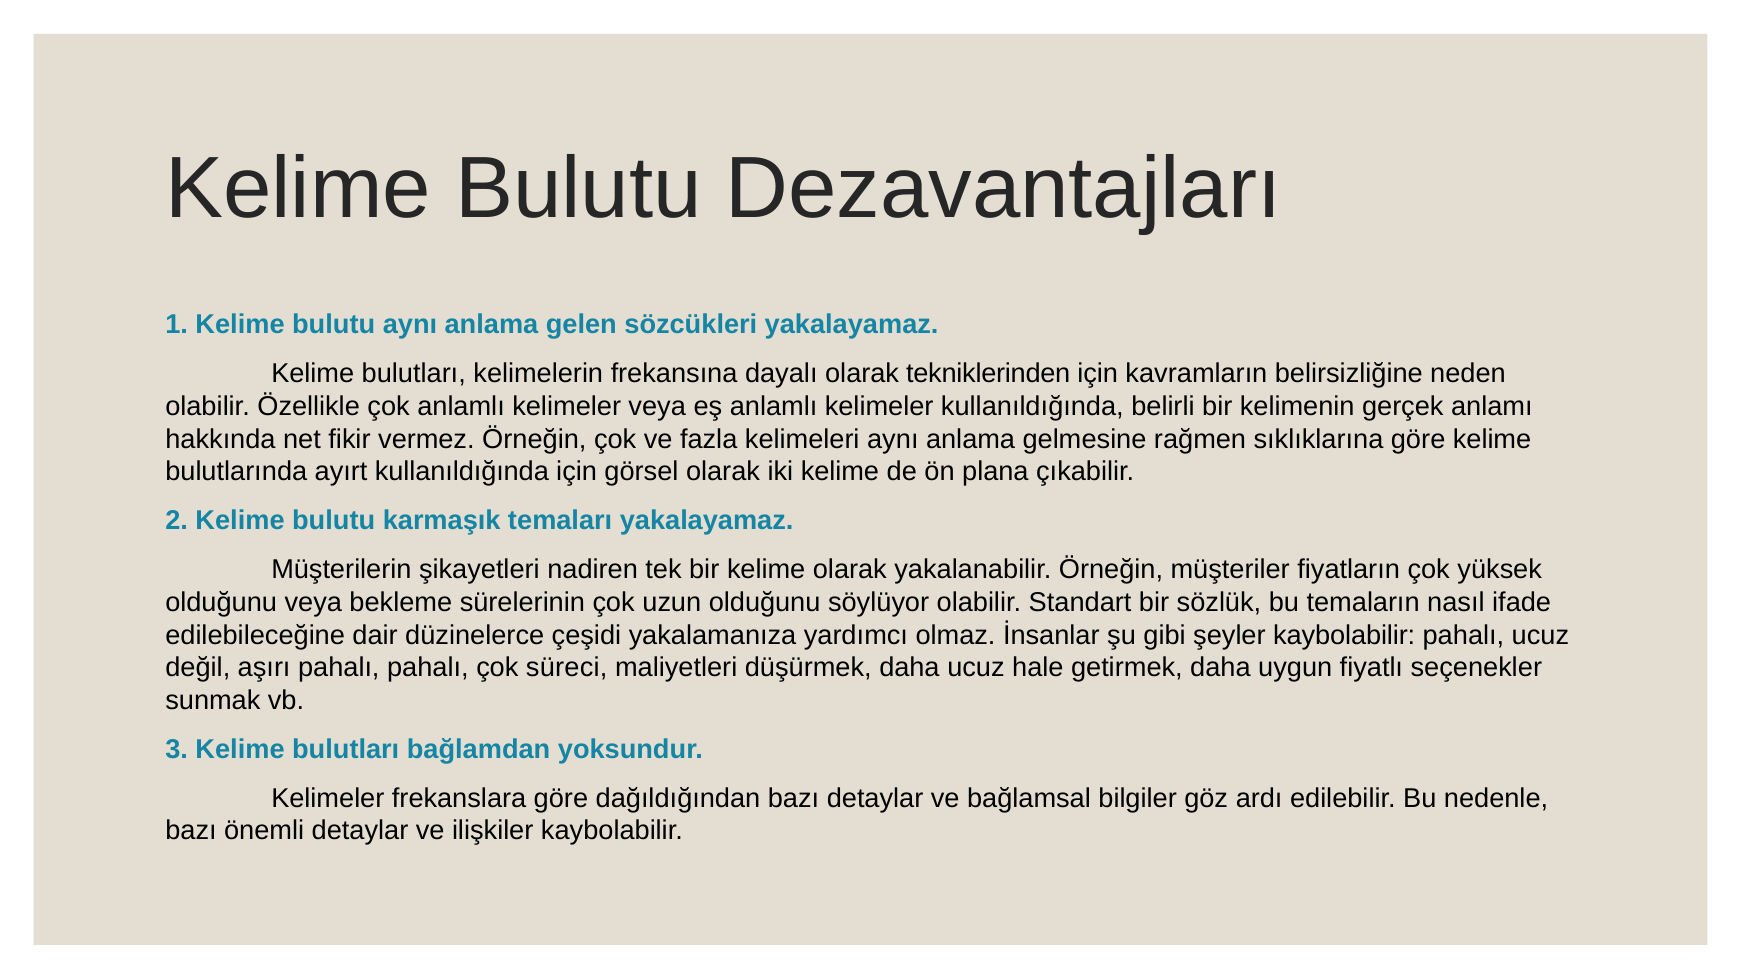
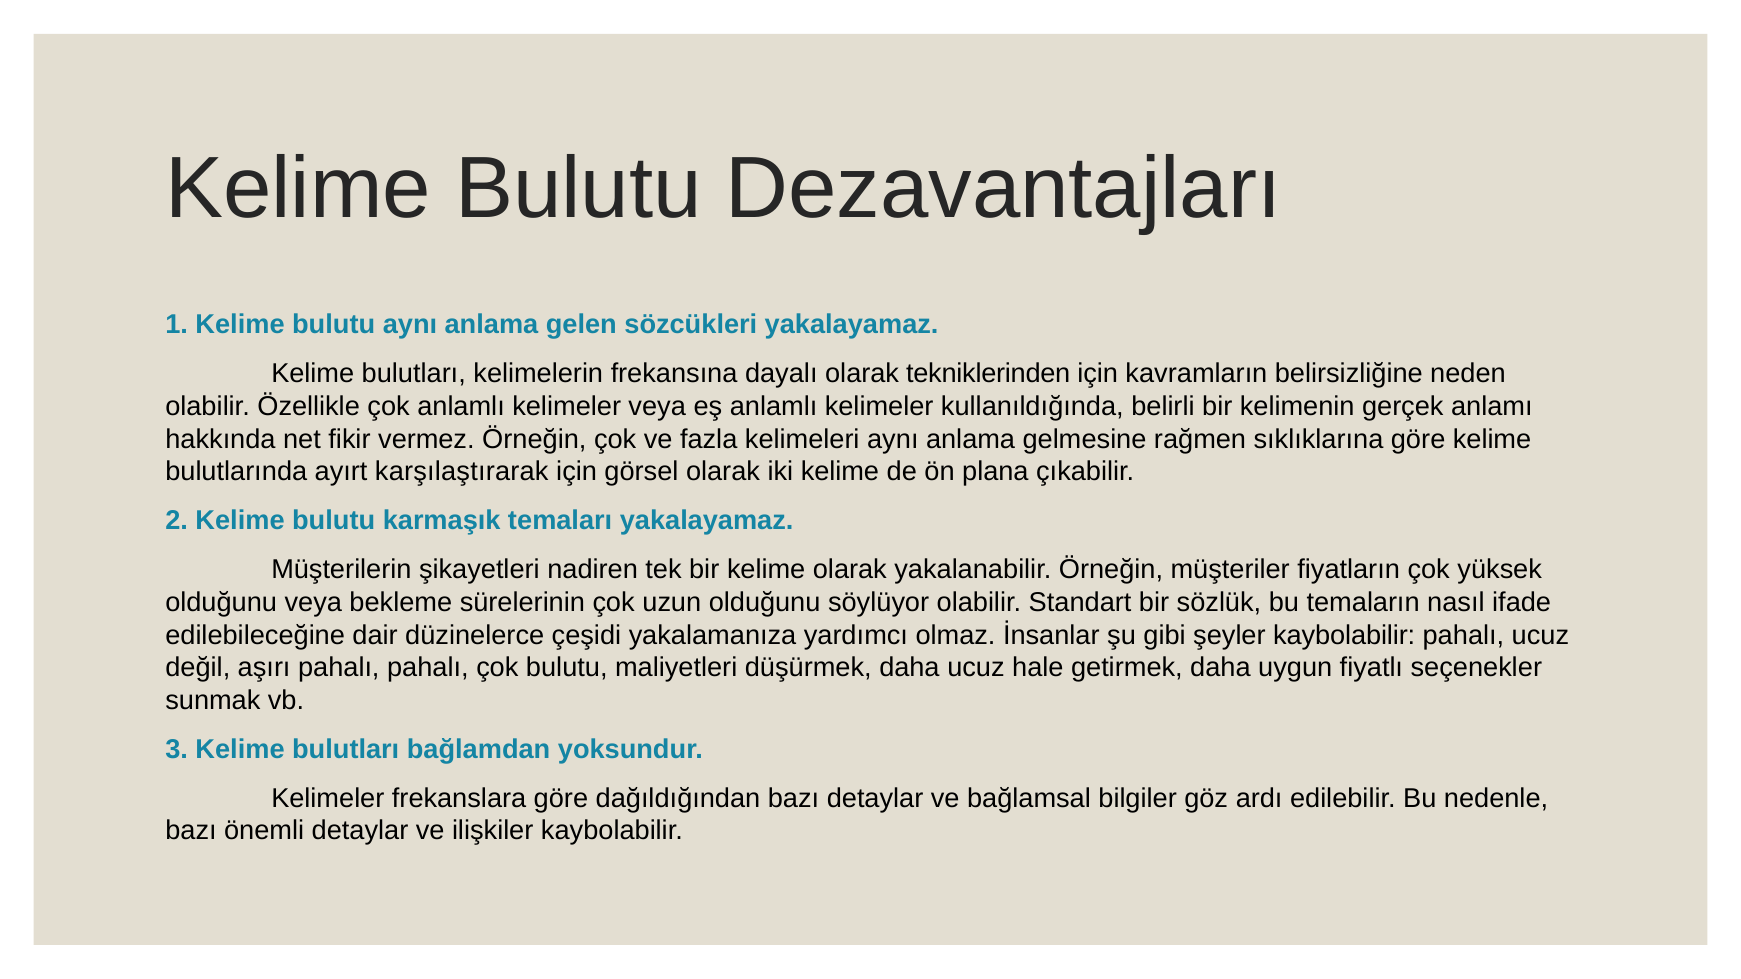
ayırt kullanıldığında: kullanıldığında -> karşılaştırarak
çok süreci: süreci -> bulutu
